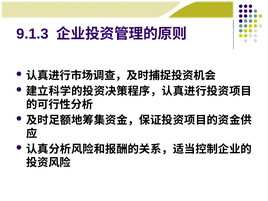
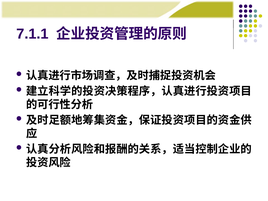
9.1.3: 9.1.3 -> 7.1.1
